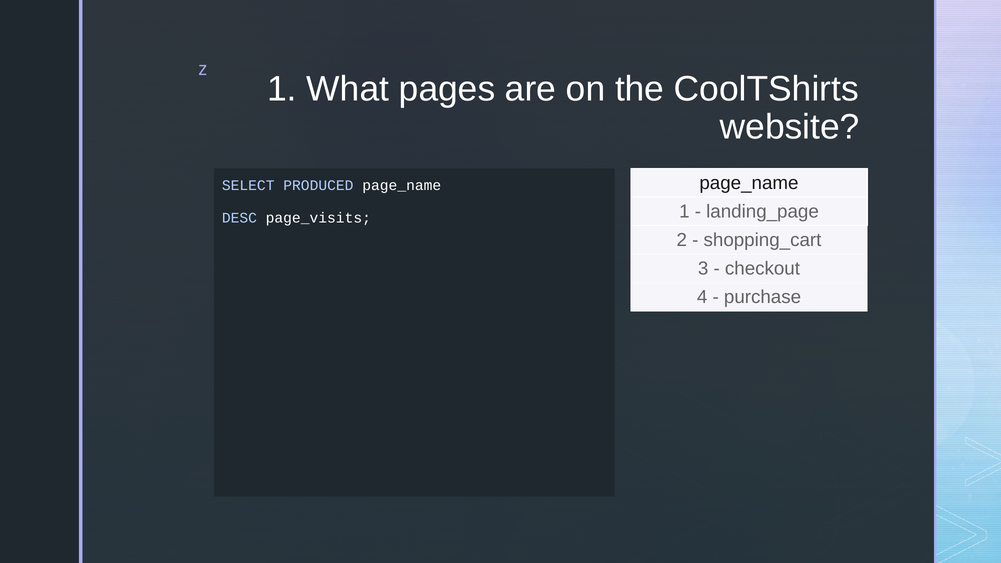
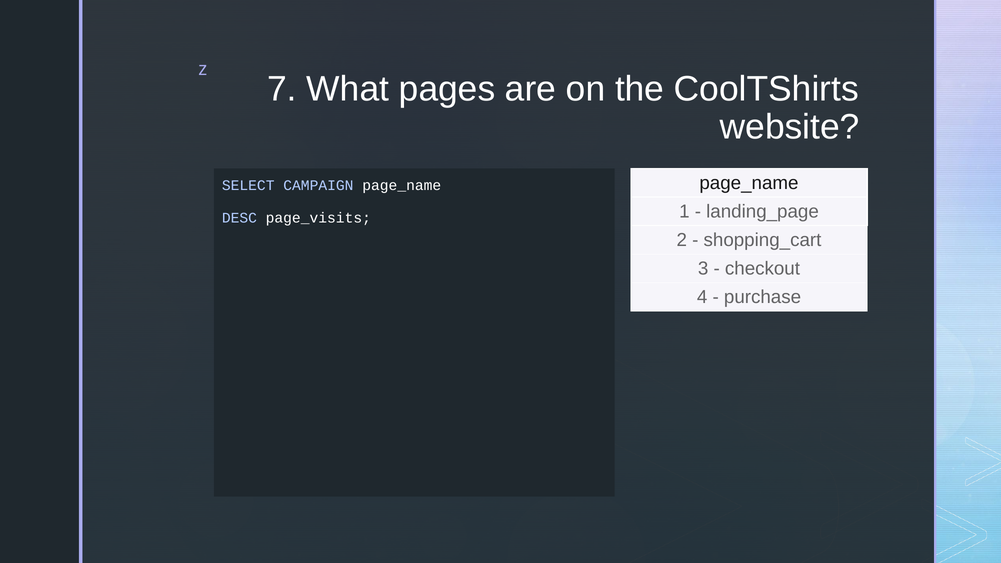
1 at (282, 89): 1 -> 7
PRODUCED: PRODUCED -> CAMPAIGN
